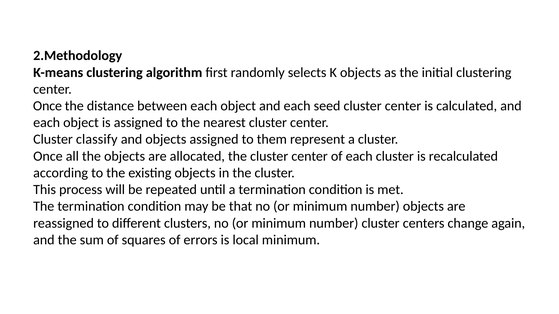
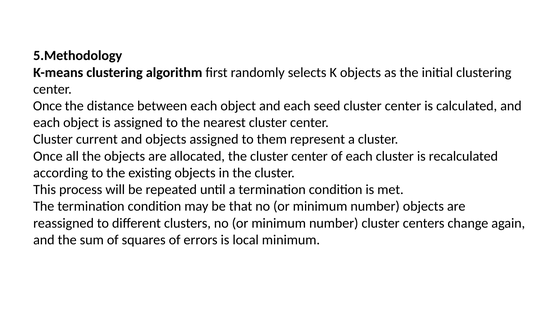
2.Methodology: 2.Methodology -> 5.Methodology
classify: classify -> current
